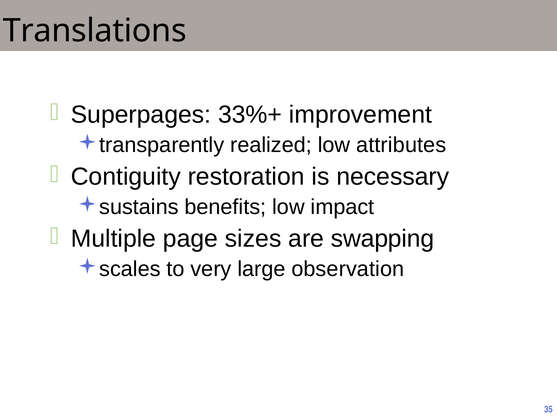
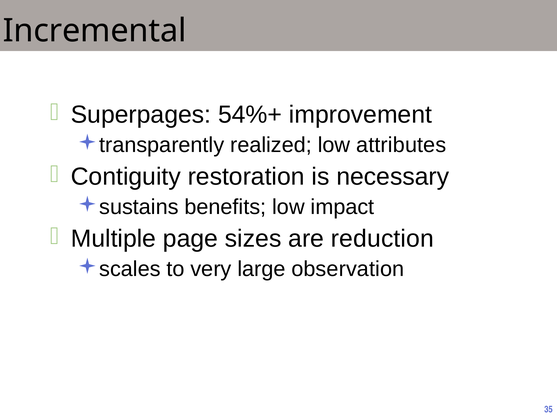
Translations: Translations -> Incremental
33%+: 33%+ -> 54%+
swapping: swapping -> reduction
